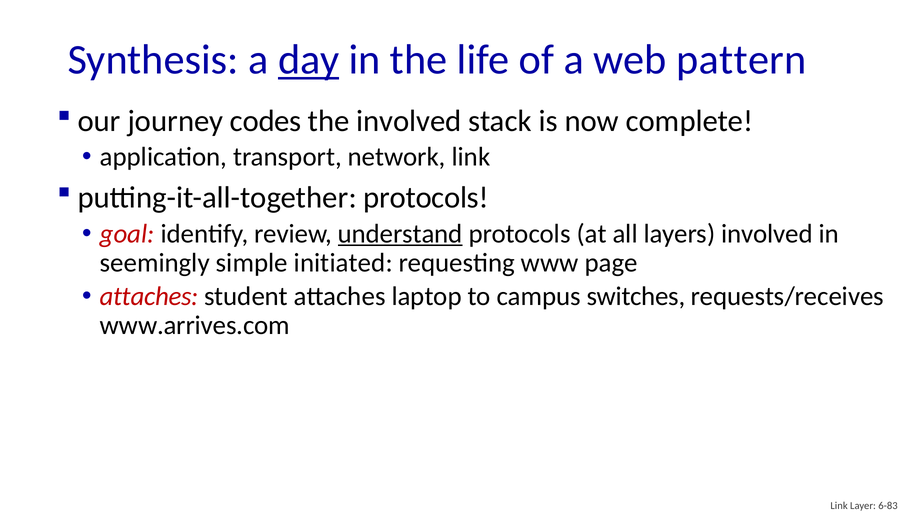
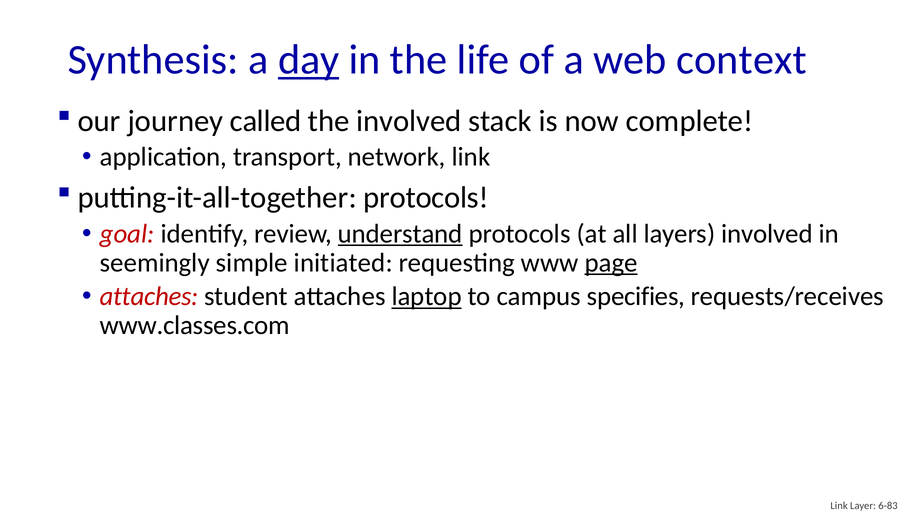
pattern: pattern -> context
codes: codes -> called
page underline: none -> present
laptop underline: none -> present
switches: switches -> specifies
www.arrives.com: www.arrives.com -> www.classes.com
